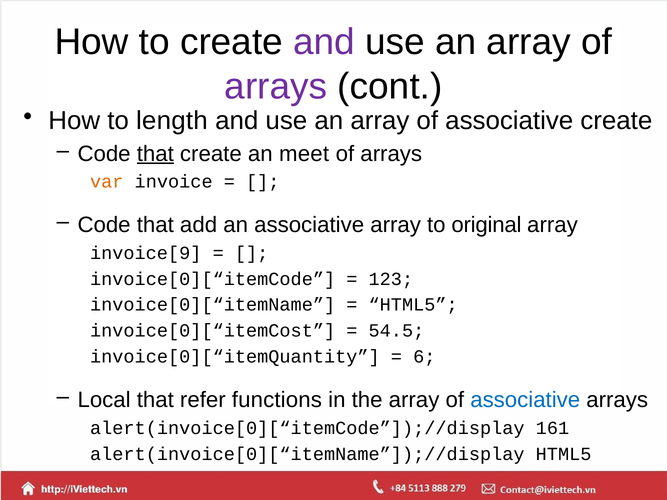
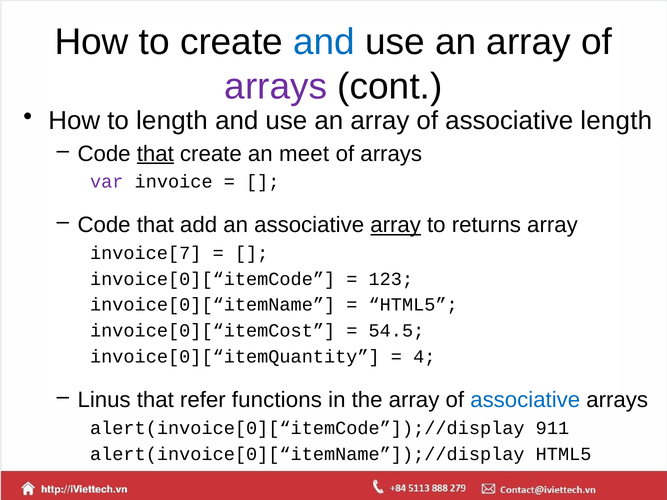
and at (324, 42) colour: purple -> blue
associative create: create -> length
var colour: orange -> purple
array at (396, 225) underline: none -> present
original: original -> returns
invoice[9: invoice[9 -> invoice[7
6: 6 -> 4
Local: Local -> Linus
161: 161 -> 911
